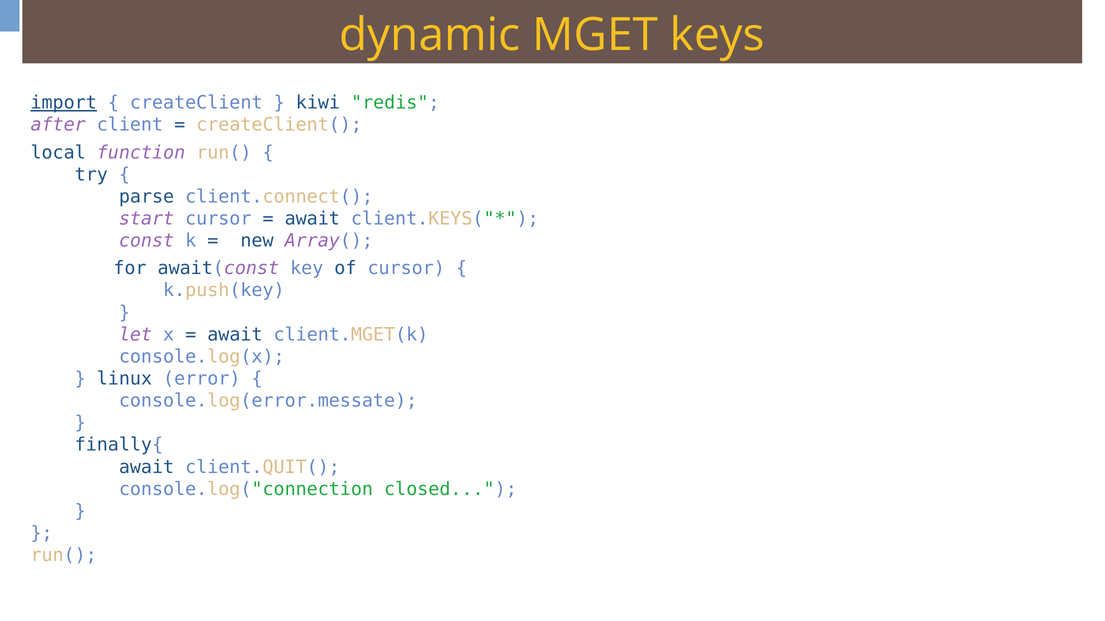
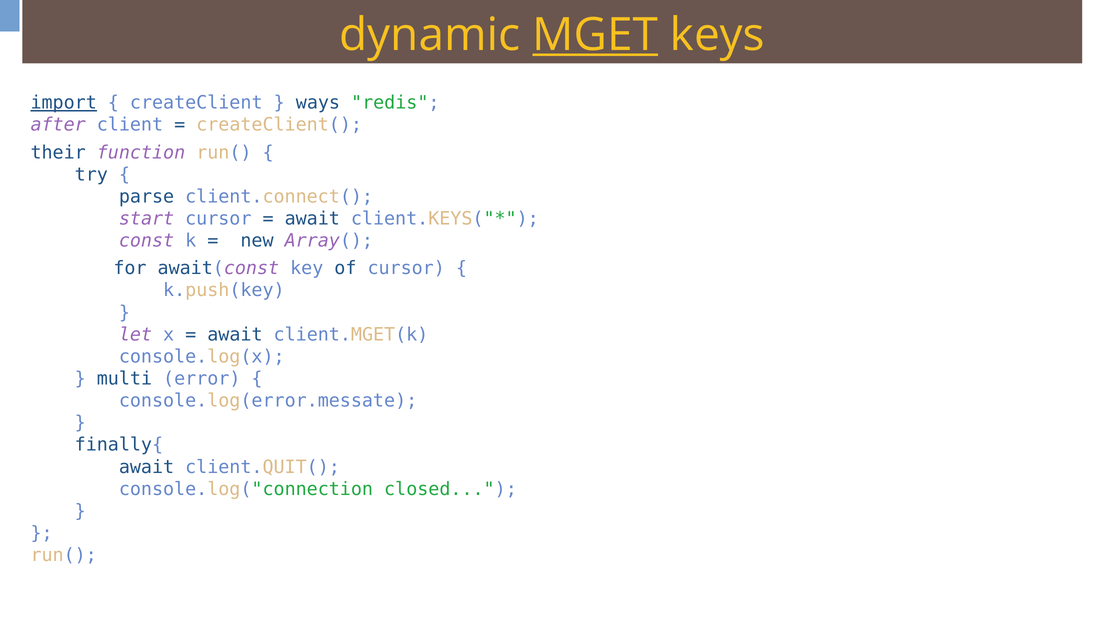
MGET underline: none -> present
kiwi: kiwi -> ways
local: local -> their
linux: linux -> multi
